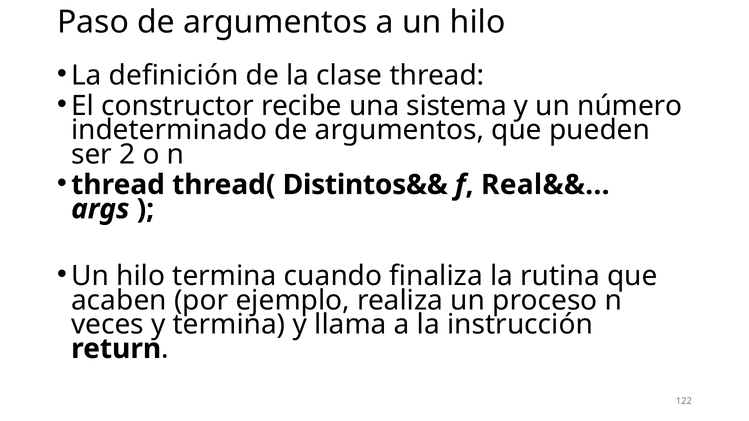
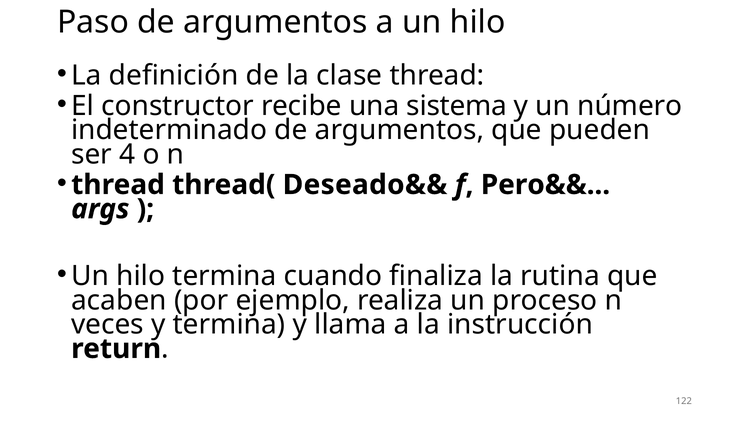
2: 2 -> 4
Distintos&&: Distintos&& -> Deseado&&
Real&&: Real&& -> Pero&&
